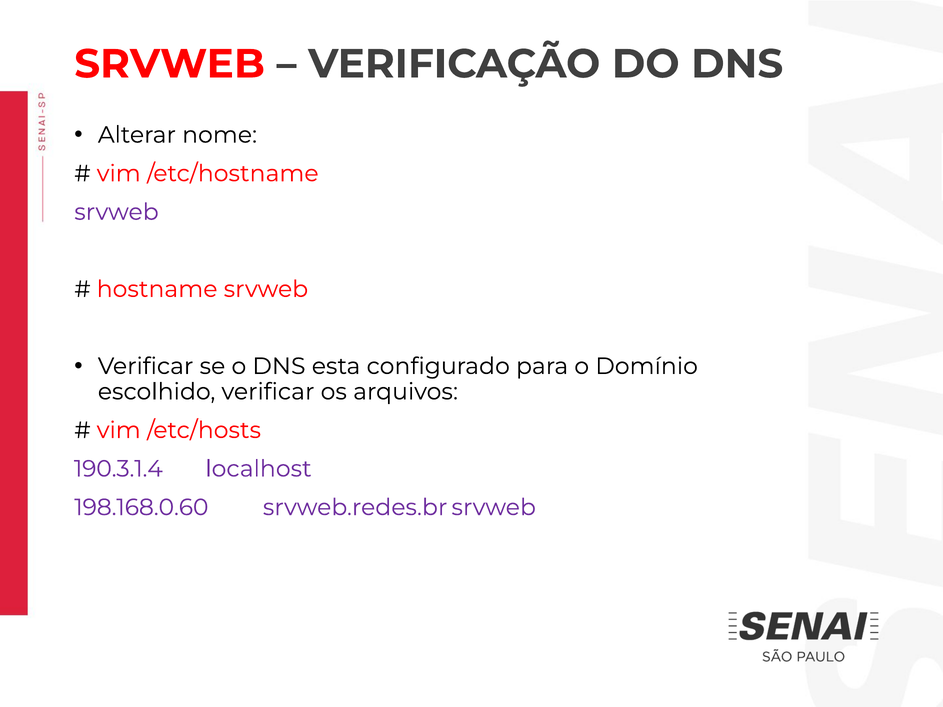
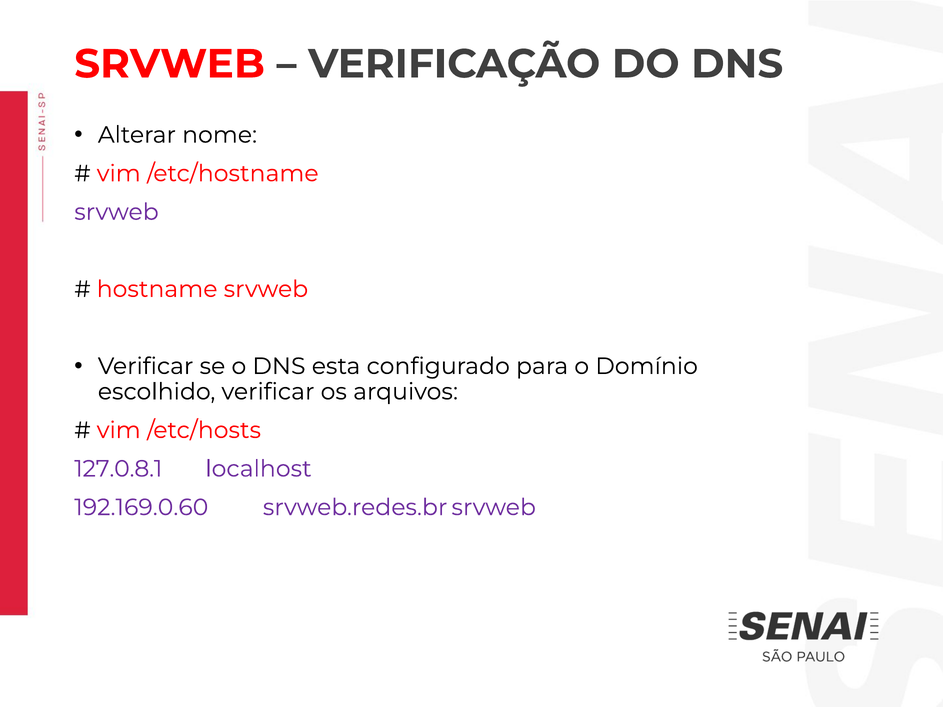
190.3.1.4: 190.3.1.4 -> 127.0.8.1
198.168.0.60: 198.168.0.60 -> 192.169.0.60
